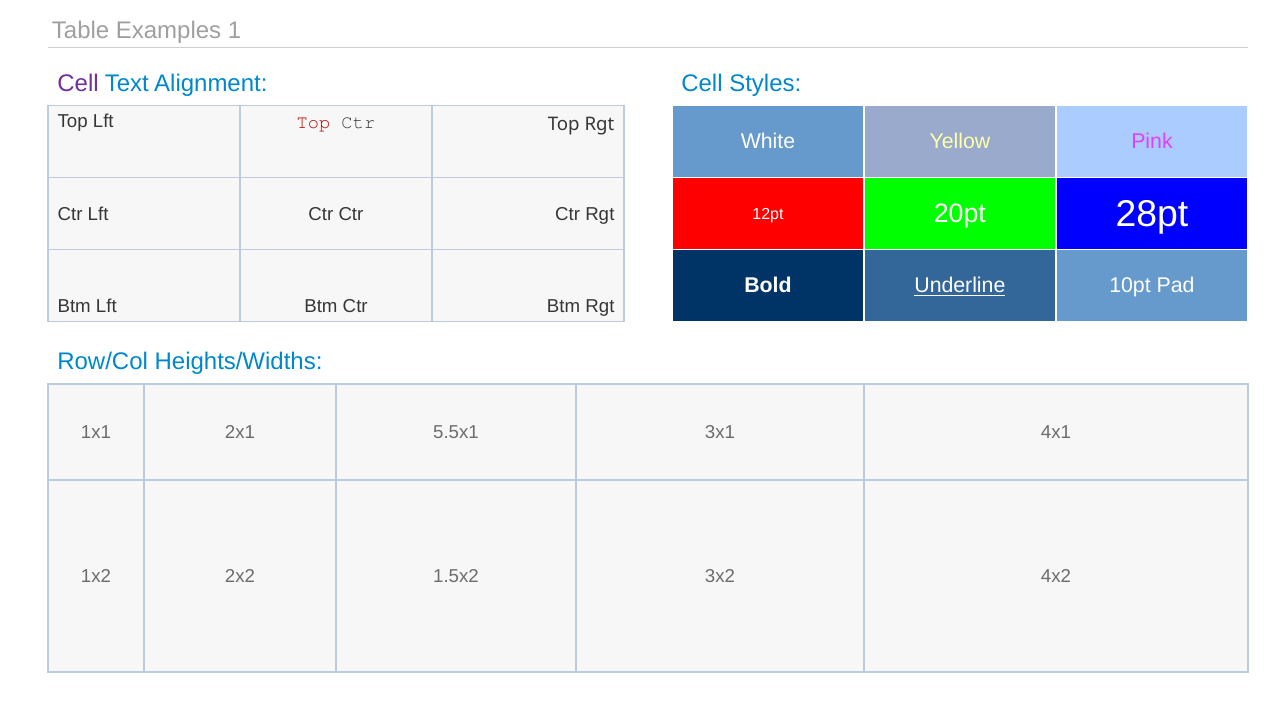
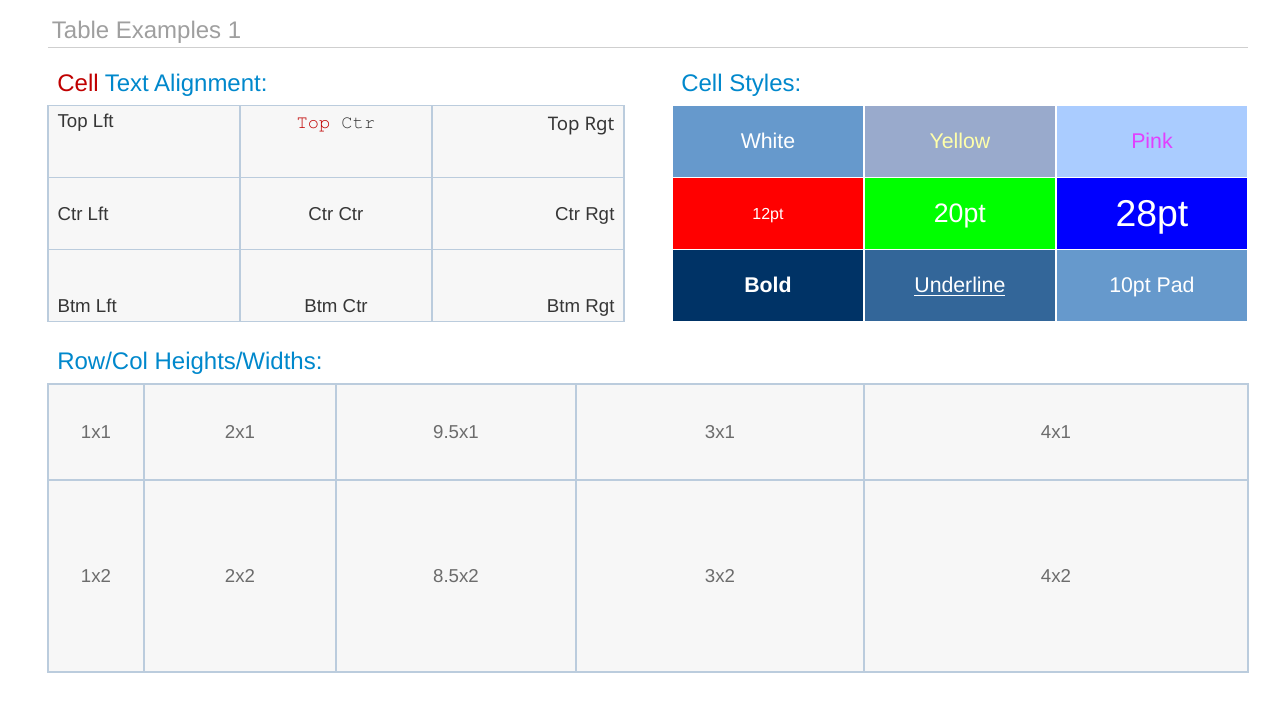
Cell at (78, 83) colour: purple -> red
5.5x1: 5.5x1 -> 9.5x1
1.5x2: 1.5x2 -> 8.5x2
